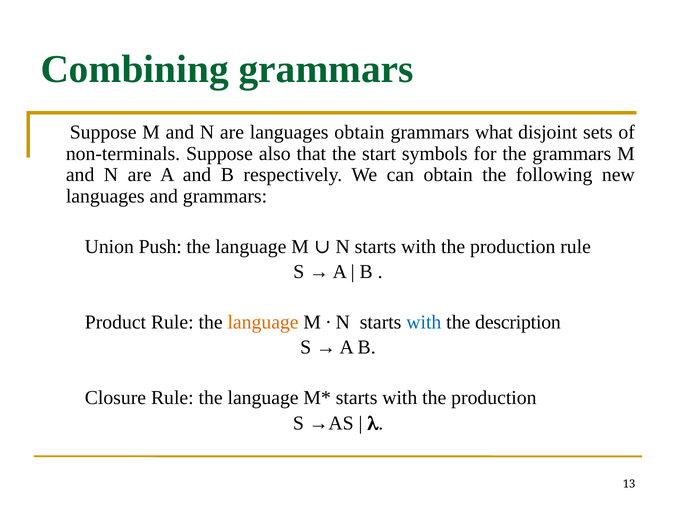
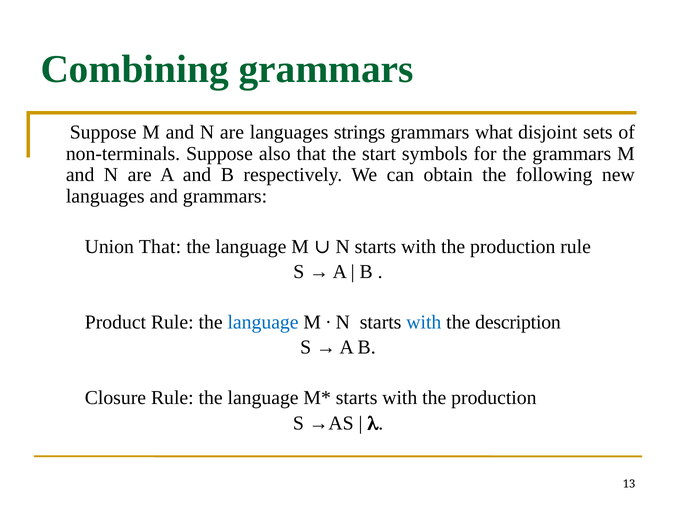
languages obtain: obtain -> strings
Union Push: Push -> That
language at (263, 322) colour: orange -> blue
